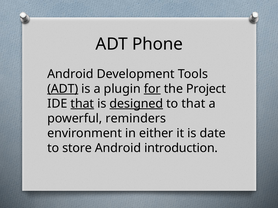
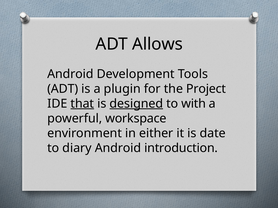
Phone: Phone -> Allows
ADT at (63, 89) underline: present -> none
for underline: present -> none
to that: that -> with
reminders: reminders -> workspace
store: store -> diary
